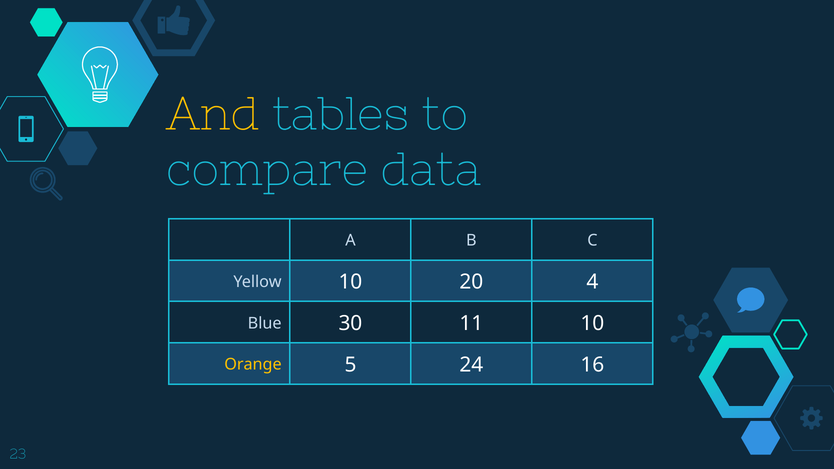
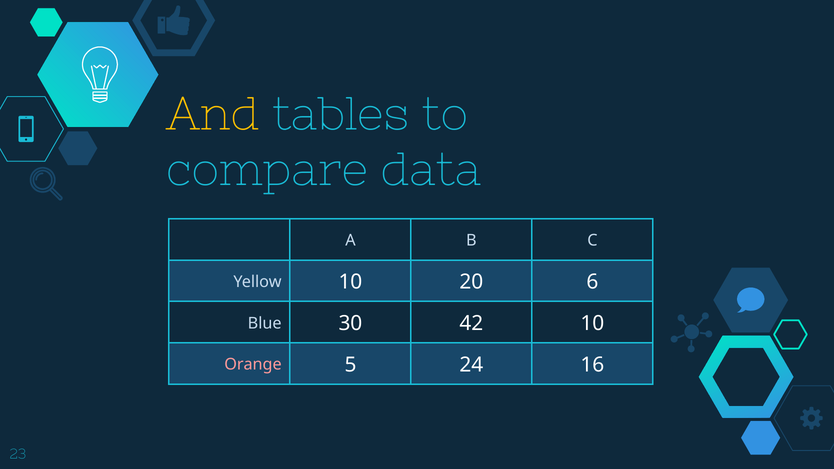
4: 4 -> 6
11: 11 -> 42
Orange colour: yellow -> pink
